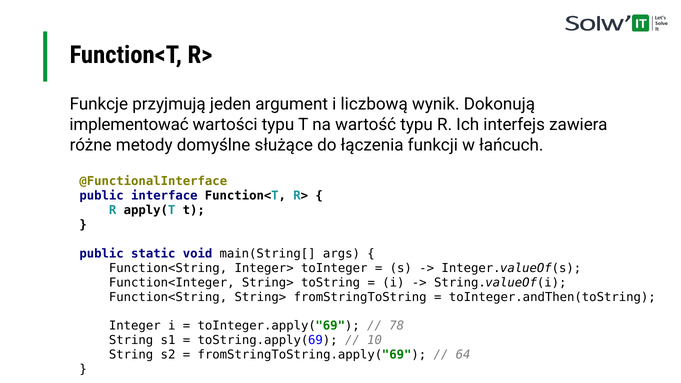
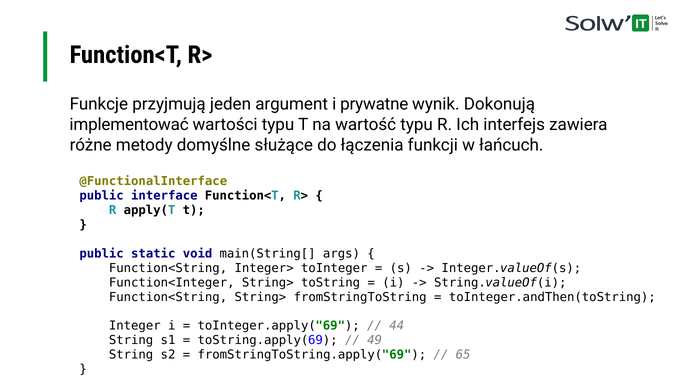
liczbową: liczbową -> prywatne
78: 78 -> 44
10: 10 -> 49
64: 64 -> 65
